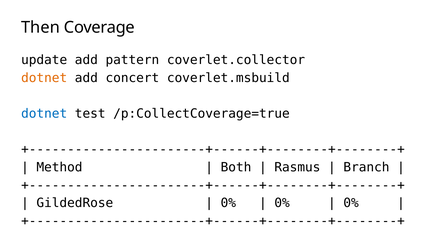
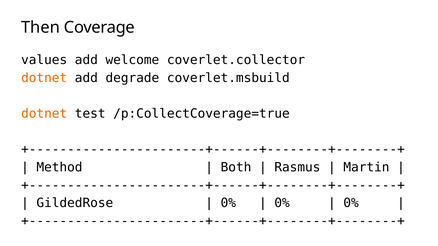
update: update -> values
pattern: pattern -> welcome
concert: concert -> degrade
dotnet at (44, 114) colour: blue -> orange
Branch: Branch -> Martin
